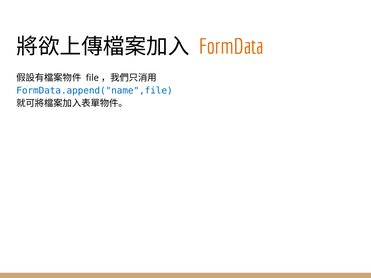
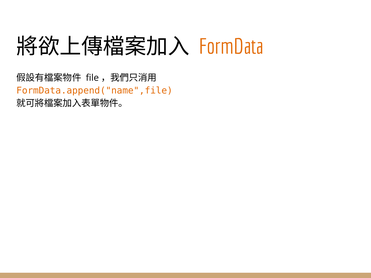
FormData.append("name",file colour: blue -> orange
